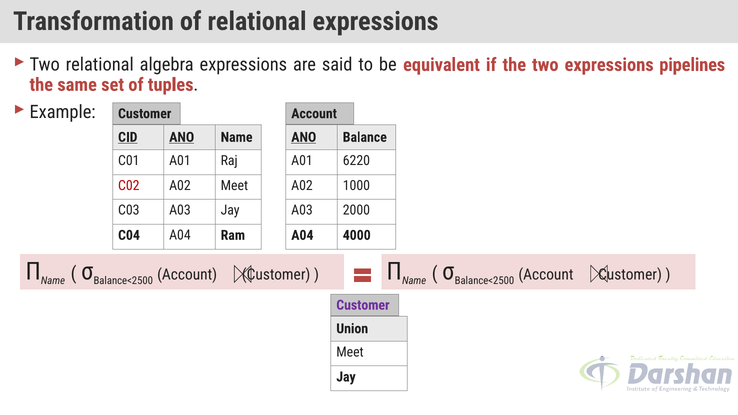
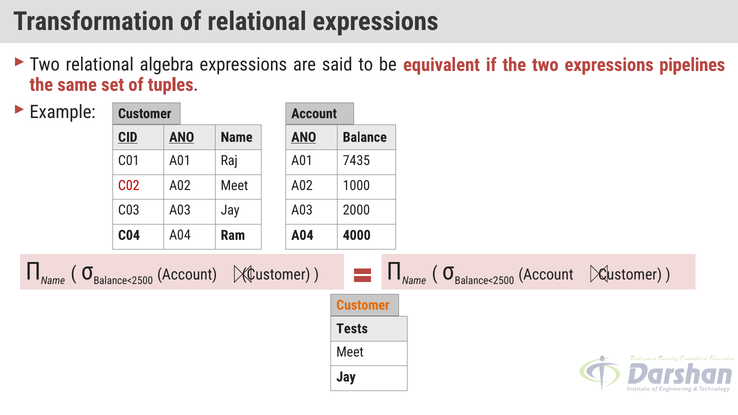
6220: 6220 -> 7435
Customer at (363, 305) colour: purple -> orange
Union: Union -> Tests
